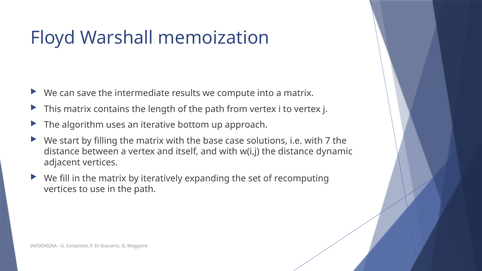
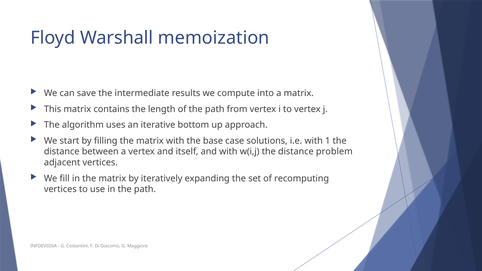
7: 7 -> 1
dynamic: dynamic -> problem
